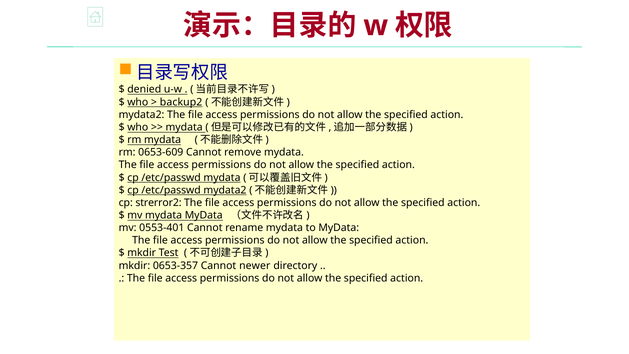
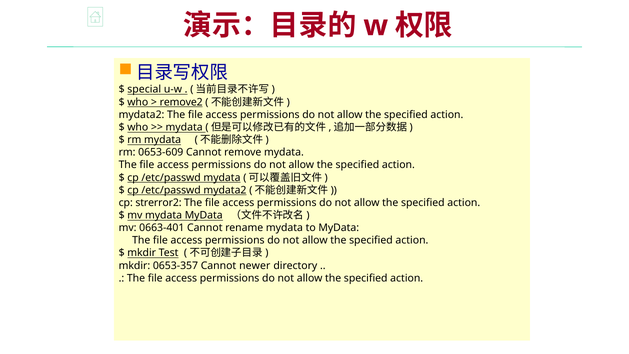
denied: denied -> special
backup2: backup2 -> remove2
0553-401: 0553-401 -> 0663-401
